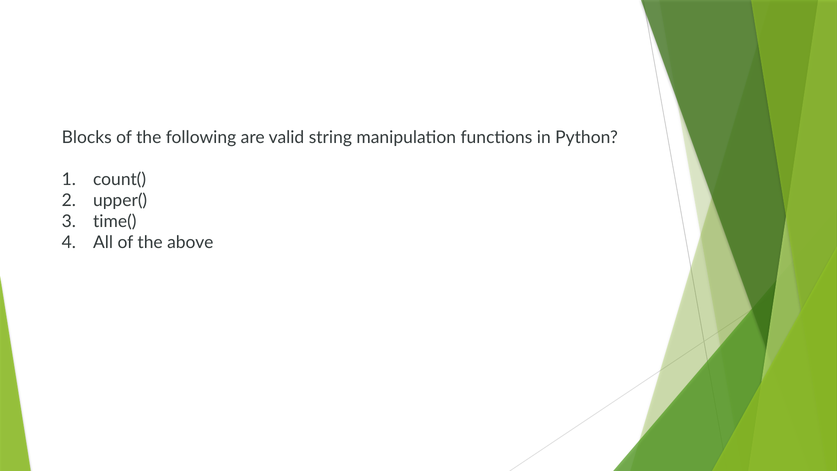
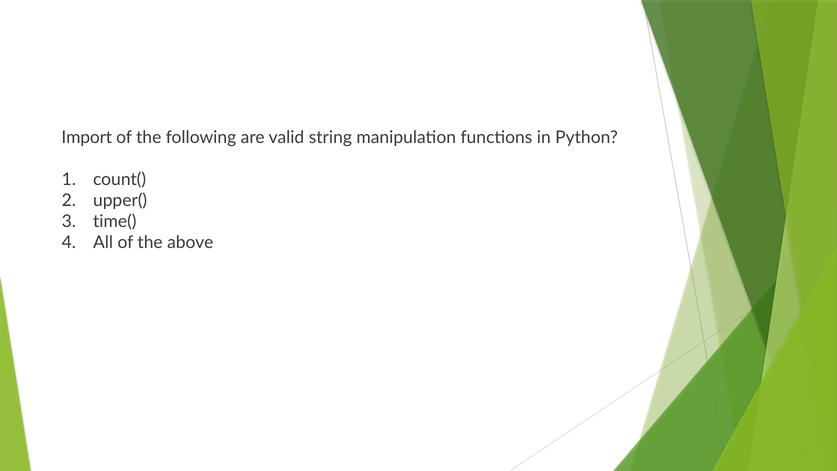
Blocks: Blocks -> Import
